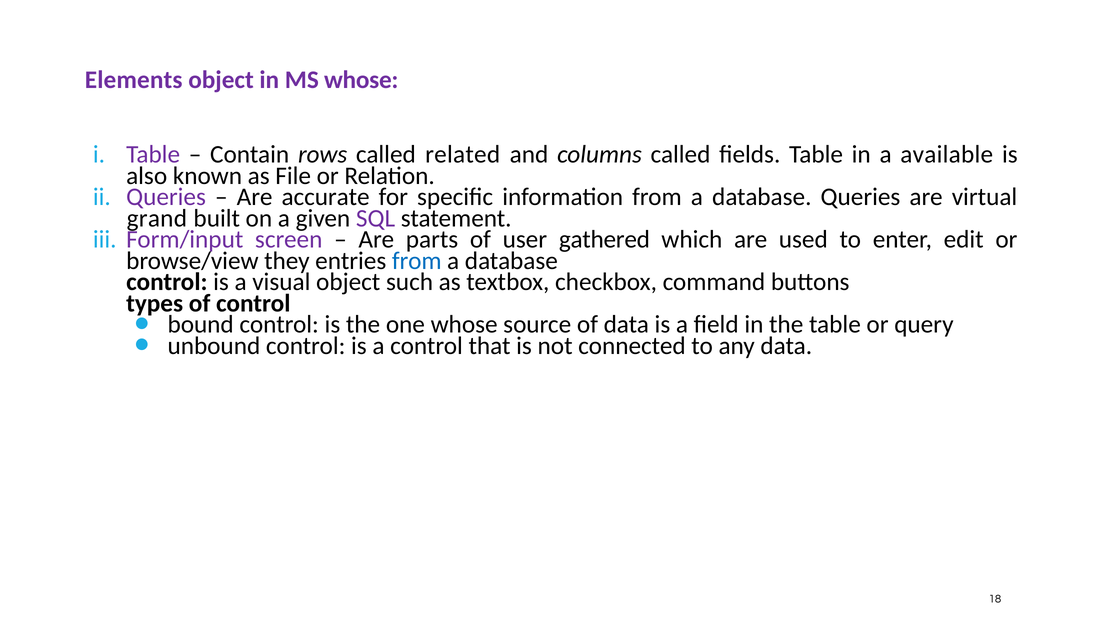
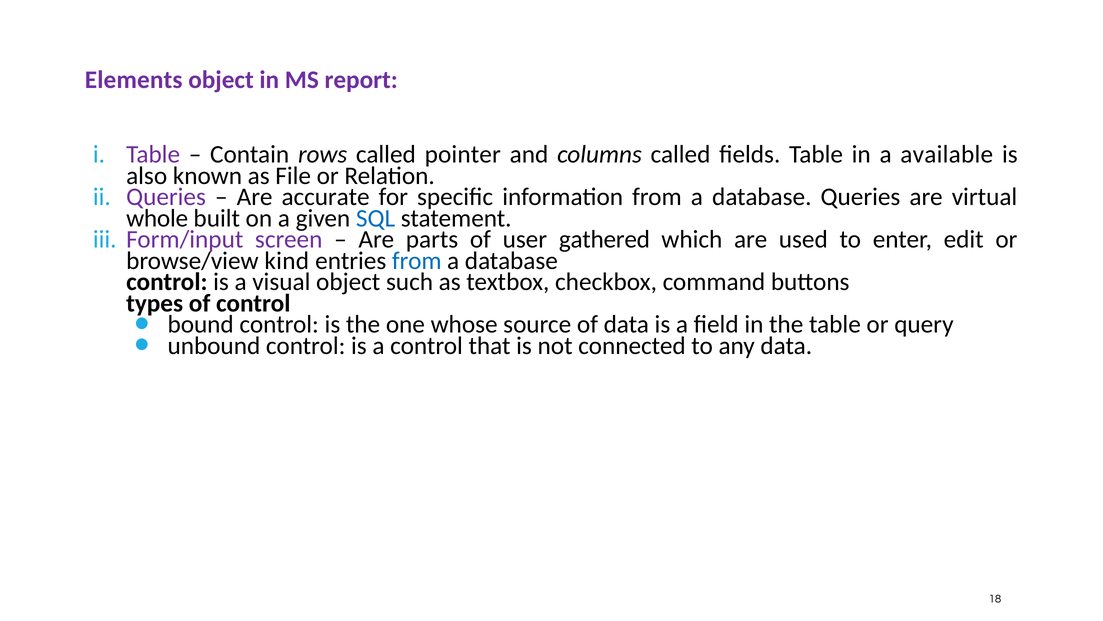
MS whose: whose -> report
related: related -> pointer
grand: grand -> whole
SQL colour: purple -> blue
they: they -> kind
